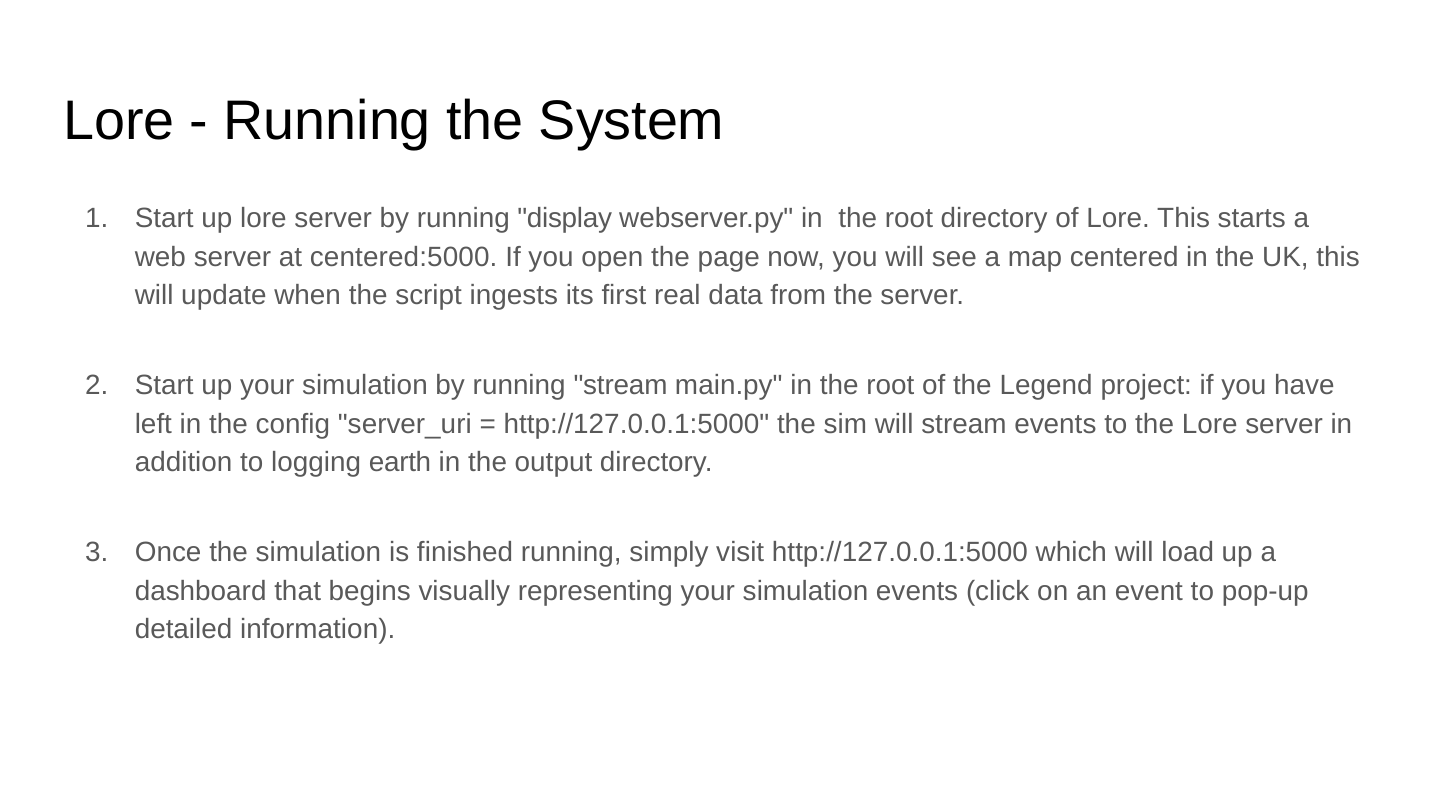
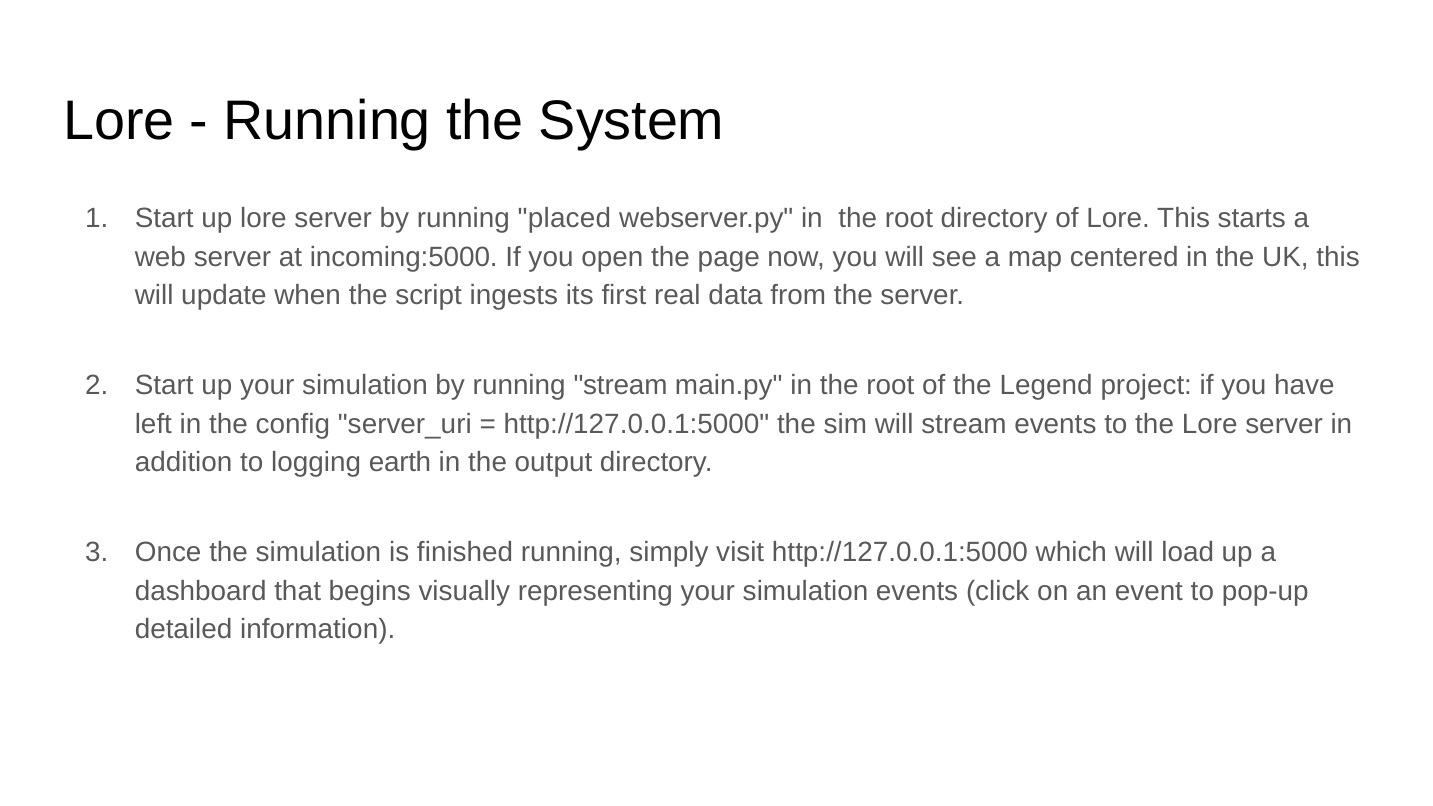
display: display -> placed
centered:5000: centered:5000 -> incoming:5000
